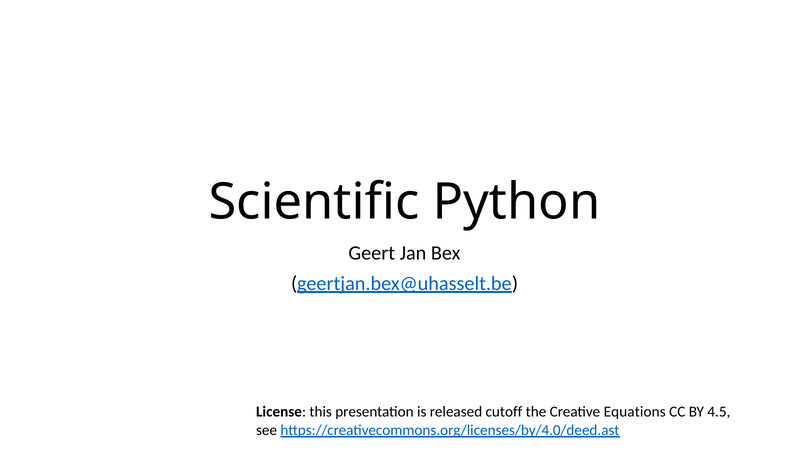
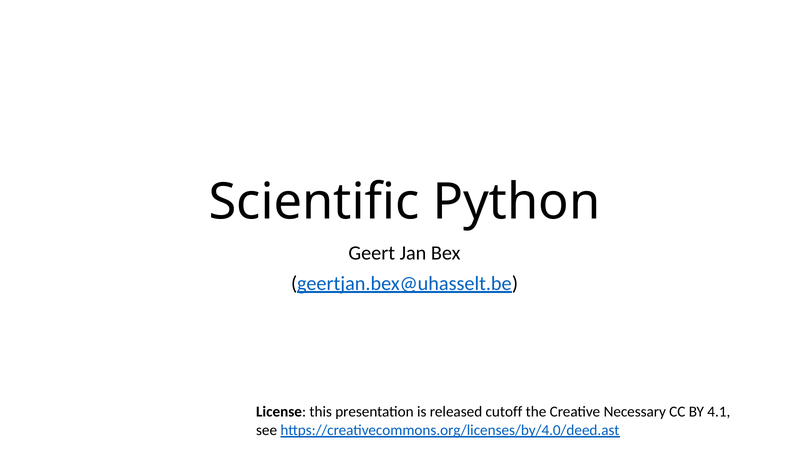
Equations: Equations -> Necessary
4.5: 4.5 -> 4.1
